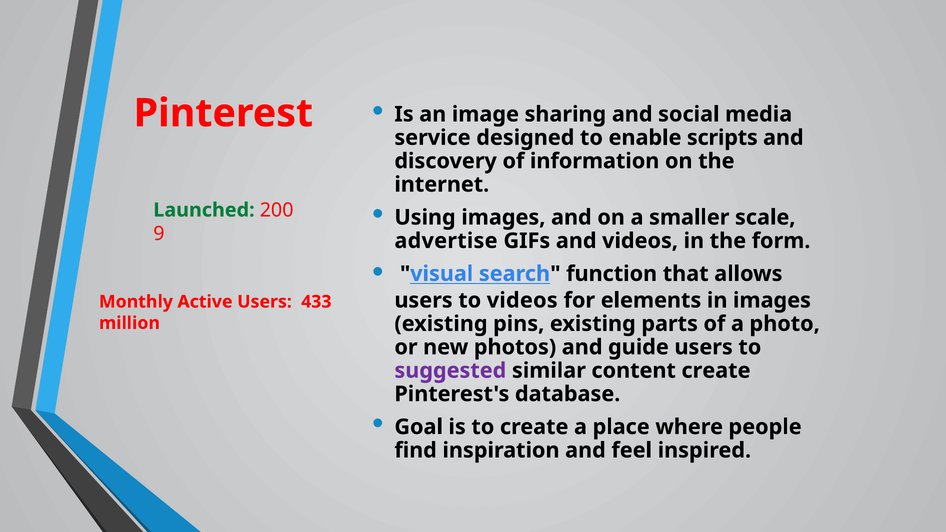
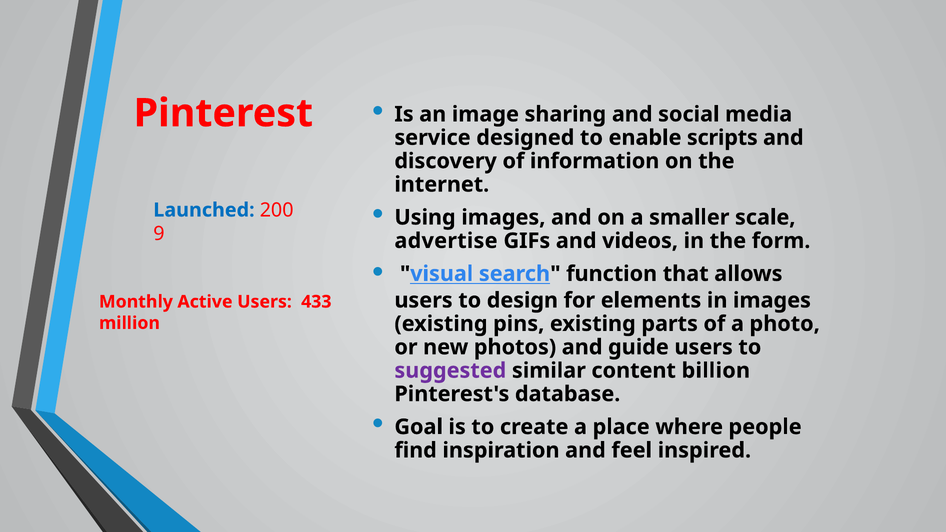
Launched colour: green -> blue
to videos: videos -> design
content create: create -> billion
